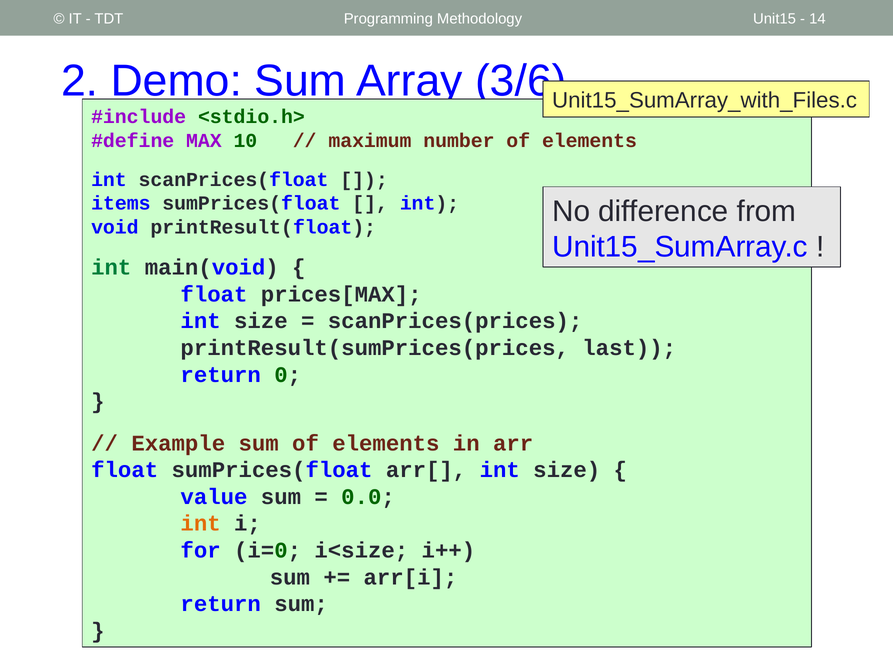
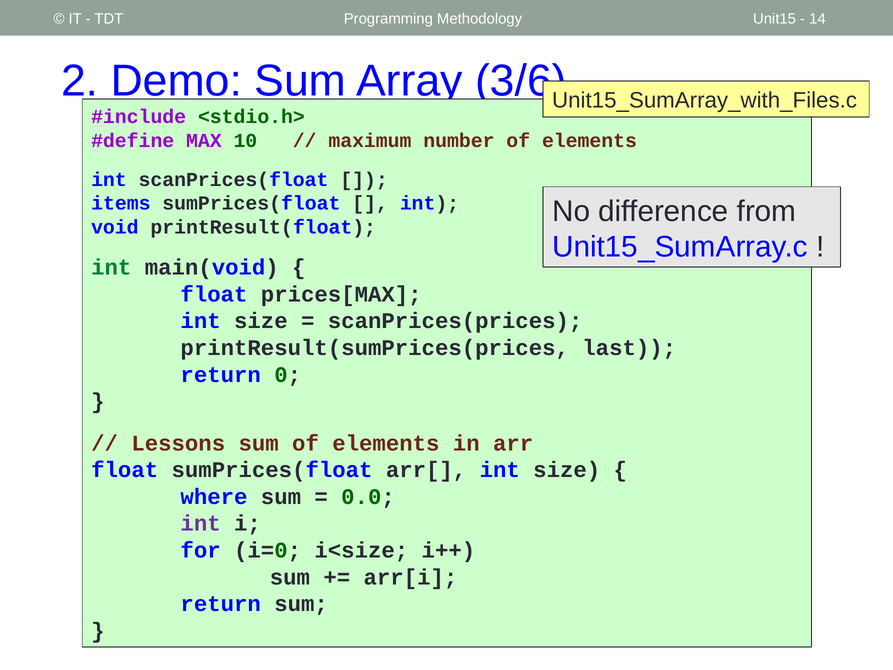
Example: Example -> Lessons
value: value -> where
int at (201, 523) colour: orange -> purple
